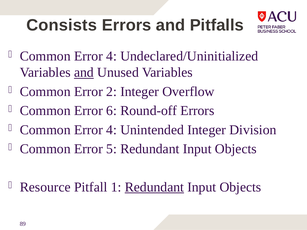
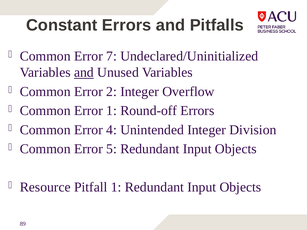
Consists: Consists -> Constant
4 at (112, 56): 4 -> 7
Error 6: 6 -> 1
Redundant at (154, 187) underline: present -> none
